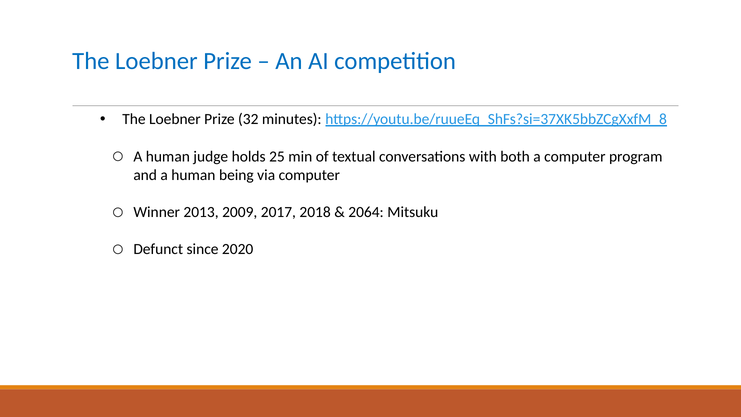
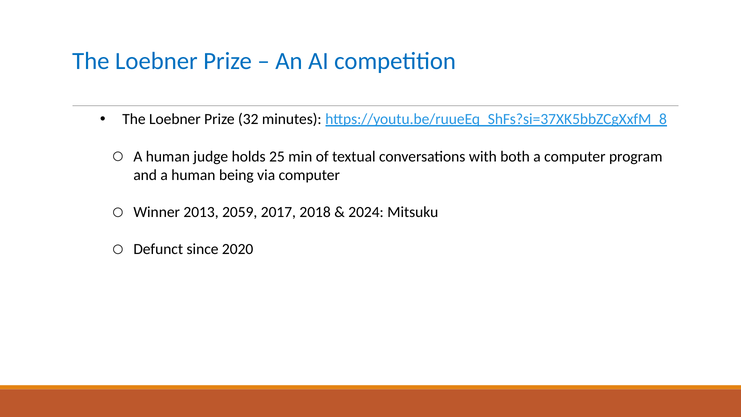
2009: 2009 -> 2059
2064: 2064 -> 2024
